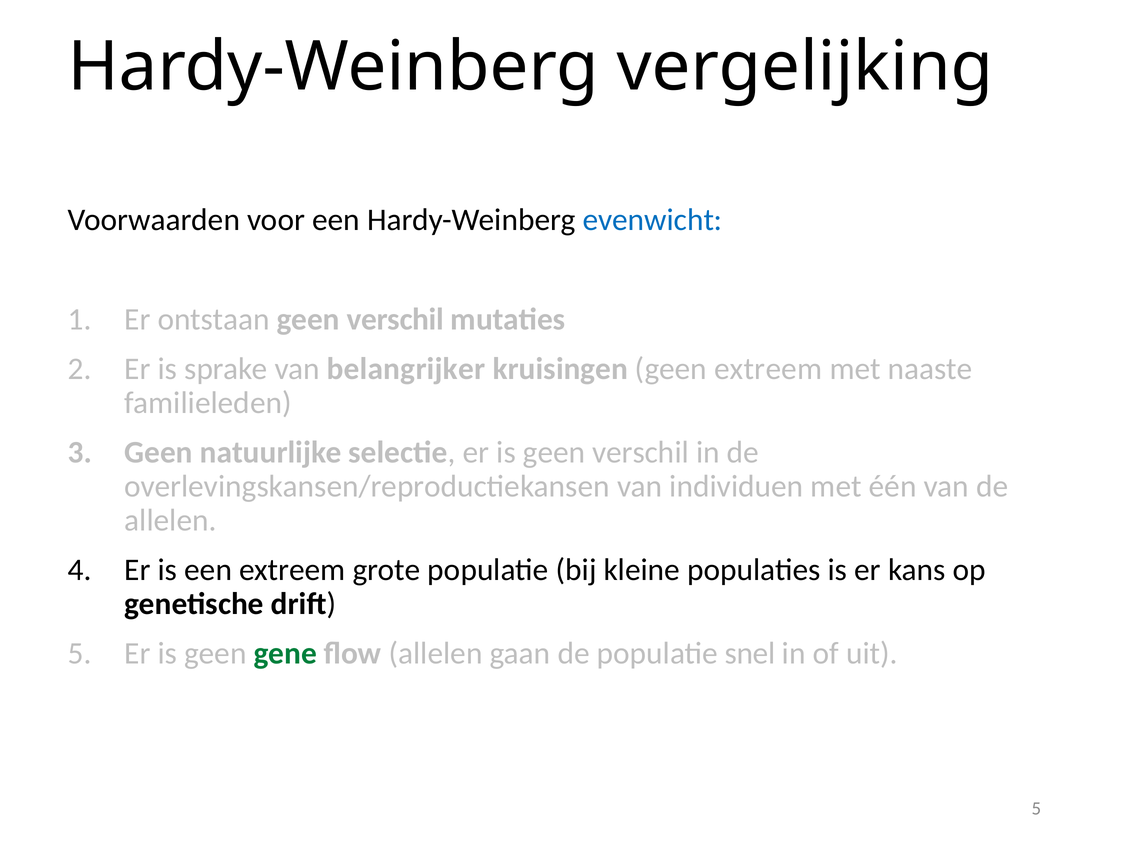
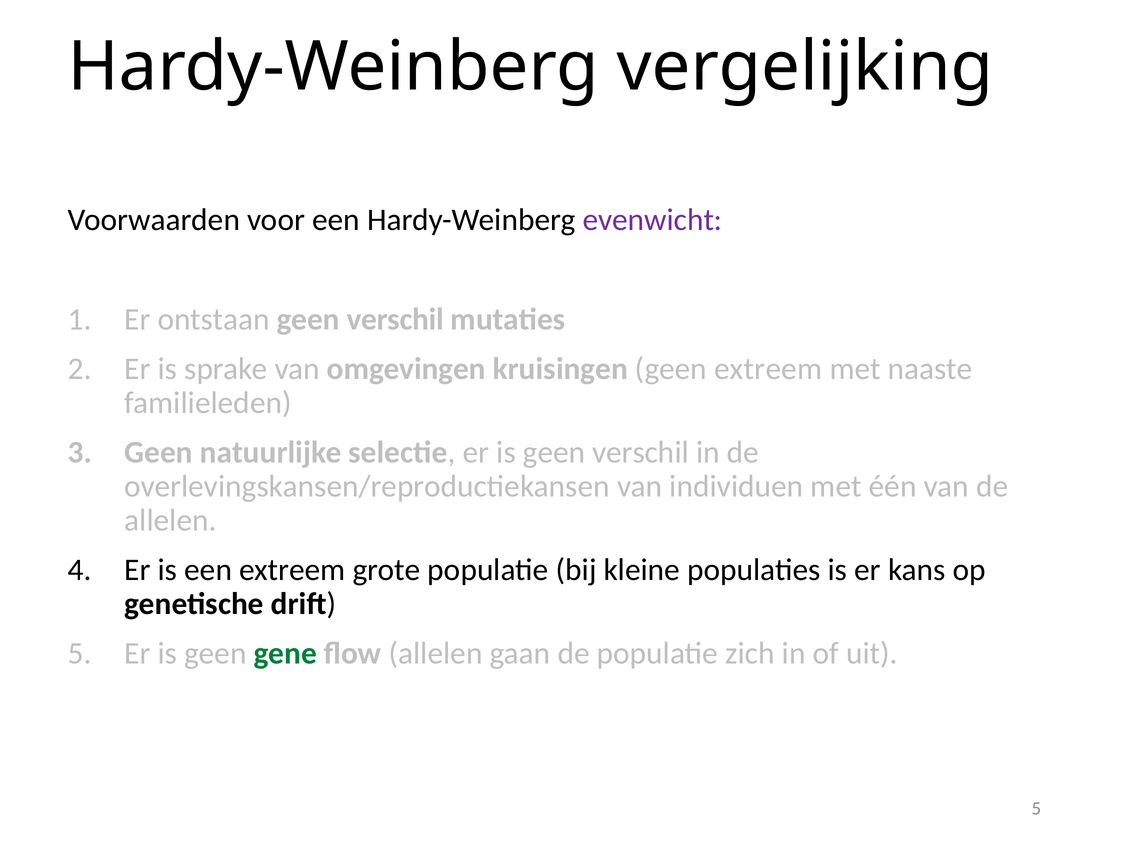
evenwicht colour: blue -> purple
belangrijker: belangrijker -> omgevingen
snel: snel -> zich
